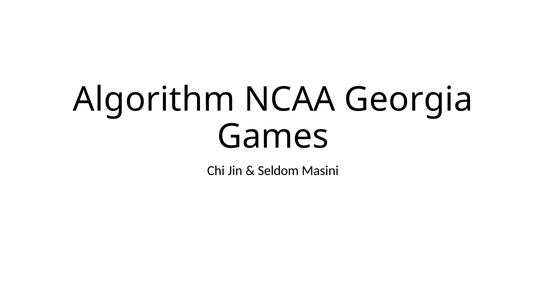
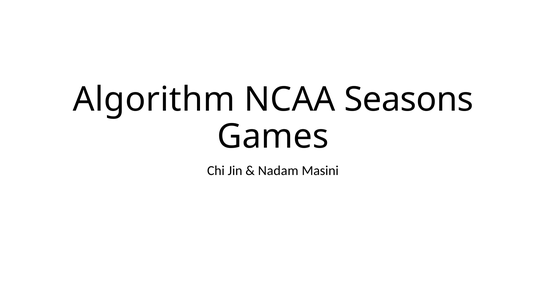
Georgia: Georgia -> Seasons
Seldom: Seldom -> Nadam
